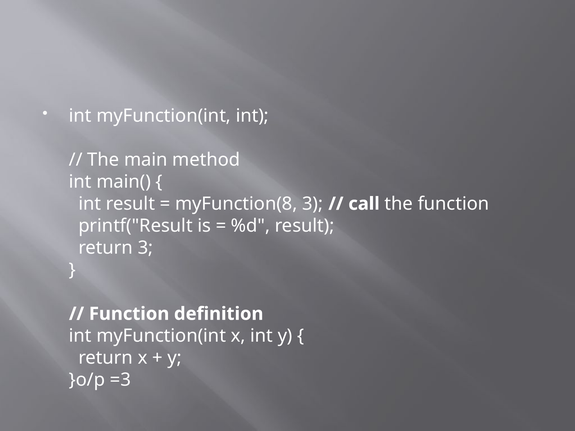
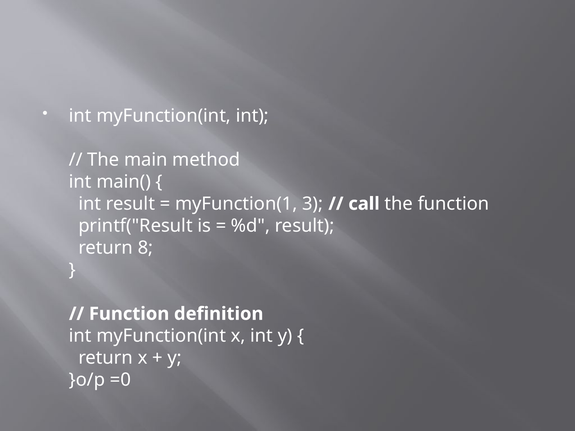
myFunction(8: myFunction(8 -> myFunction(1
return 3: 3 -> 8
=3: =3 -> =0
